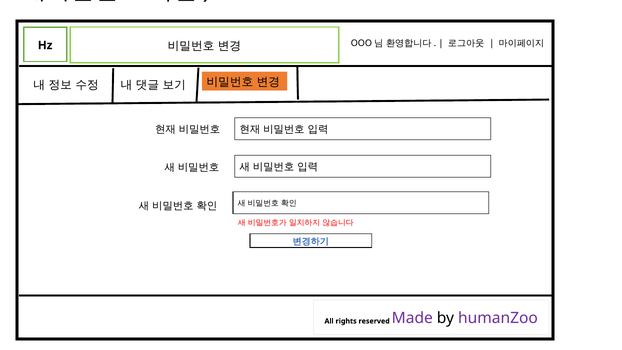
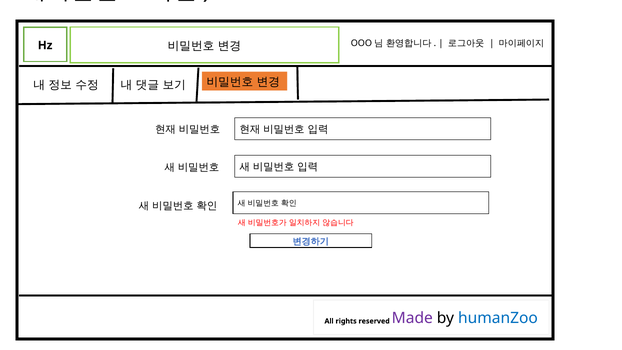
humanZoo colour: purple -> blue
